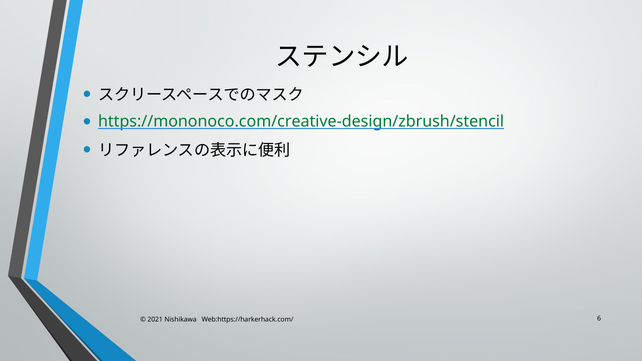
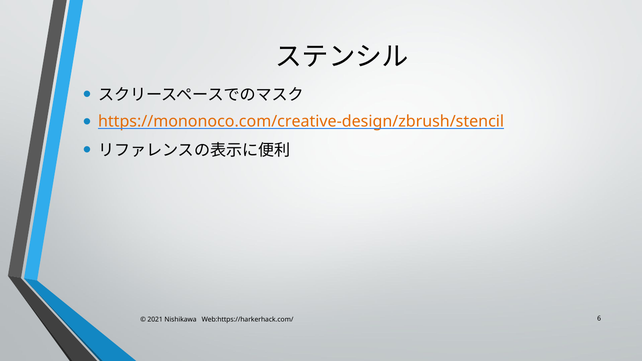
https://mononoco.com/creative-design/zbrush/stencil colour: green -> orange
